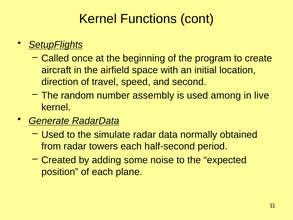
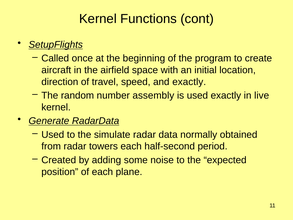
and second: second -> exactly
used among: among -> exactly
